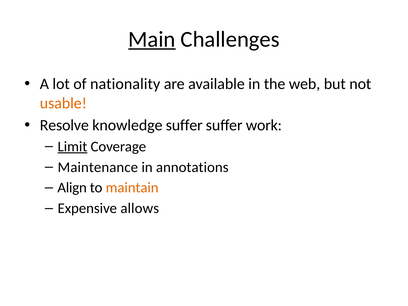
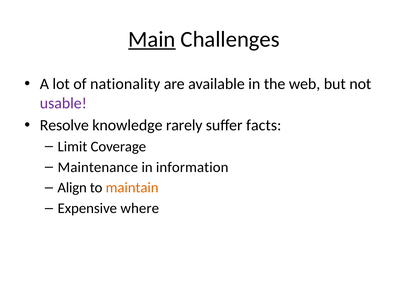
usable colour: orange -> purple
knowledge suffer: suffer -> rarely
work: work -> facts
Limit underline: present -> none
annotations: annotations -> information
allows: allows -> where
